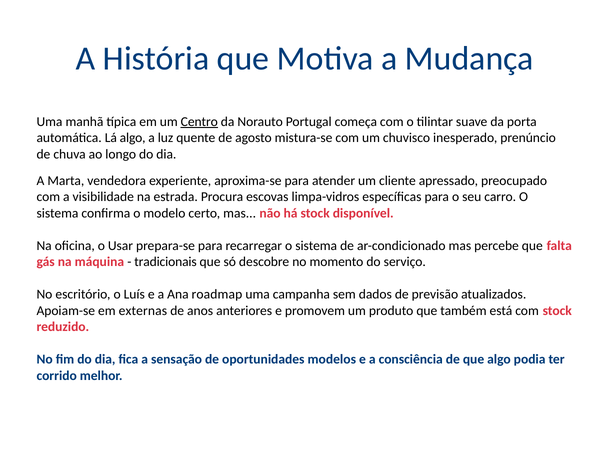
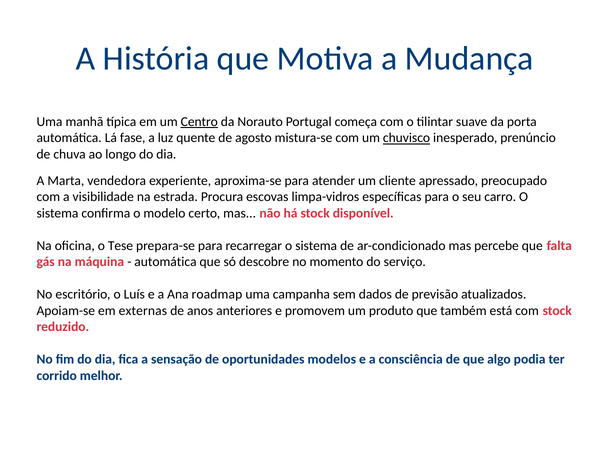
Lá algo: algo -> fase
chuvisco underline: none -> present
Usar: Usar -> Tese
tradicionais at (166, 262): tradicionais -> automática
